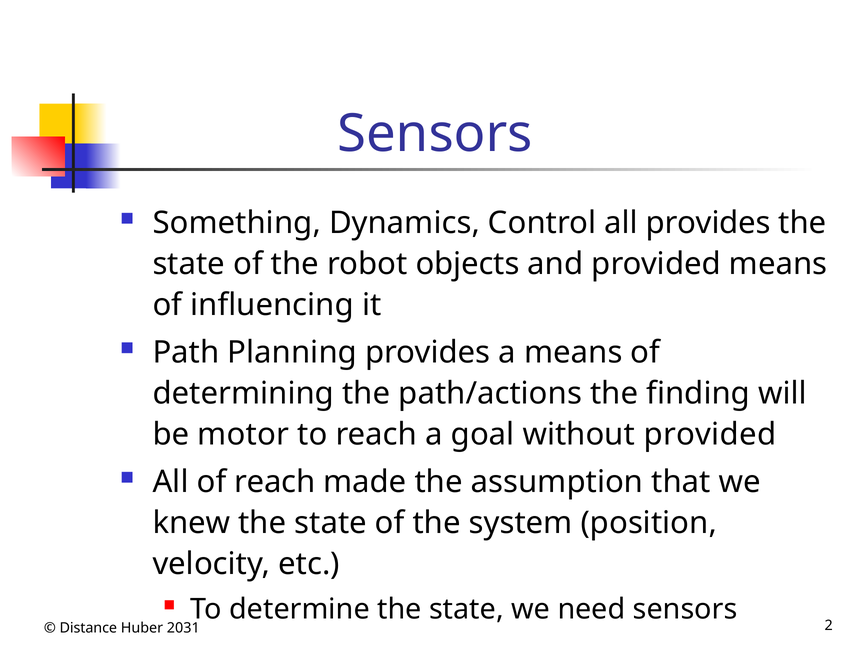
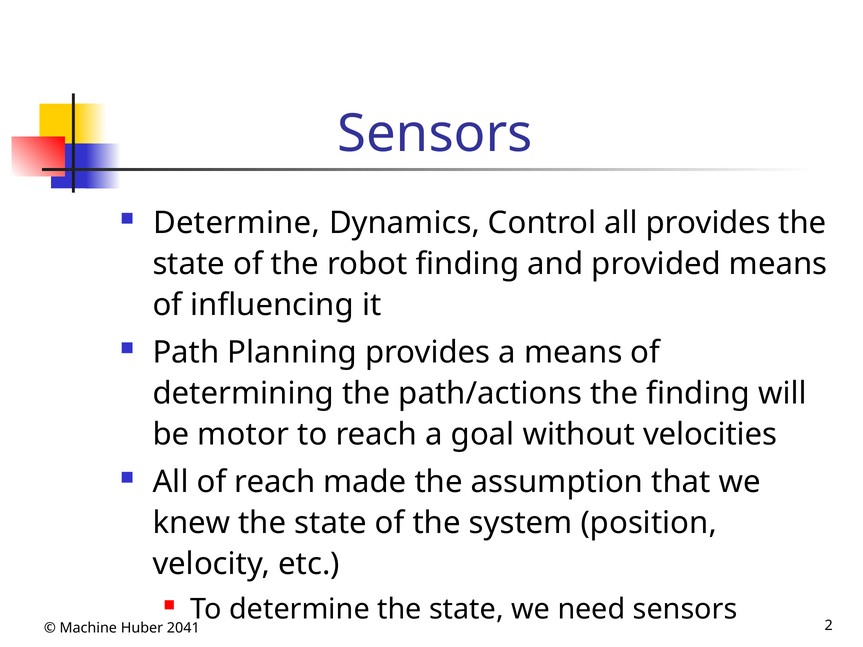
Something at (237, 223): Something -> Determine
robot objects: objects -> finding
without provided: provided -> velocities
Distance: Distance -> Machine
2031: 2031 -> 2041
